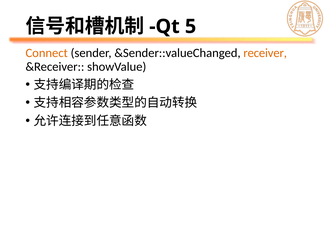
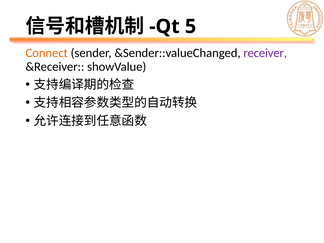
receiver colour: orange -> purple
